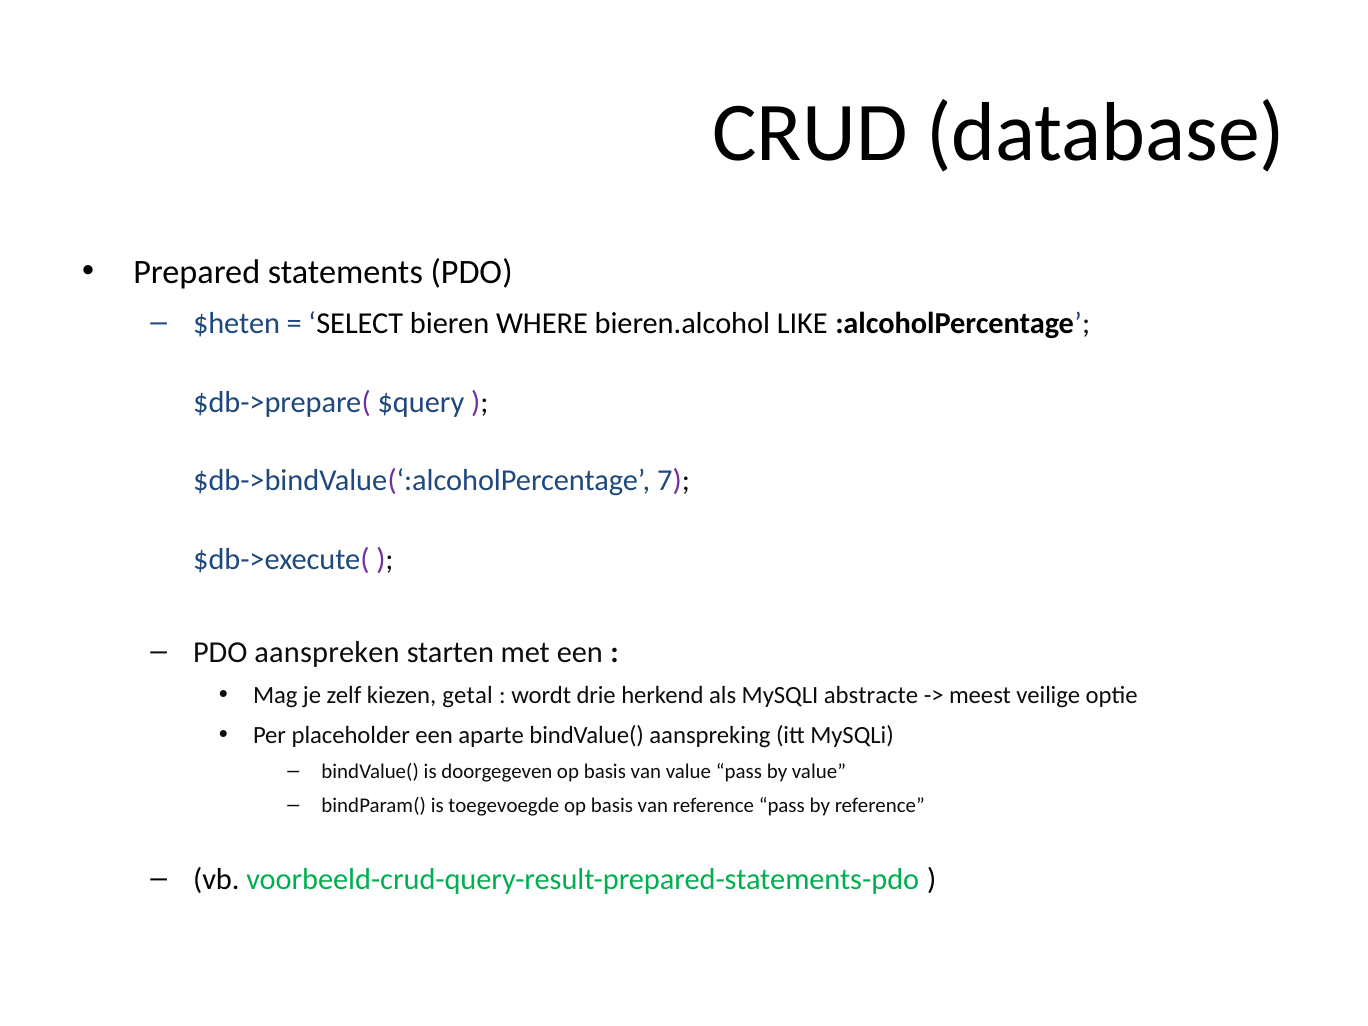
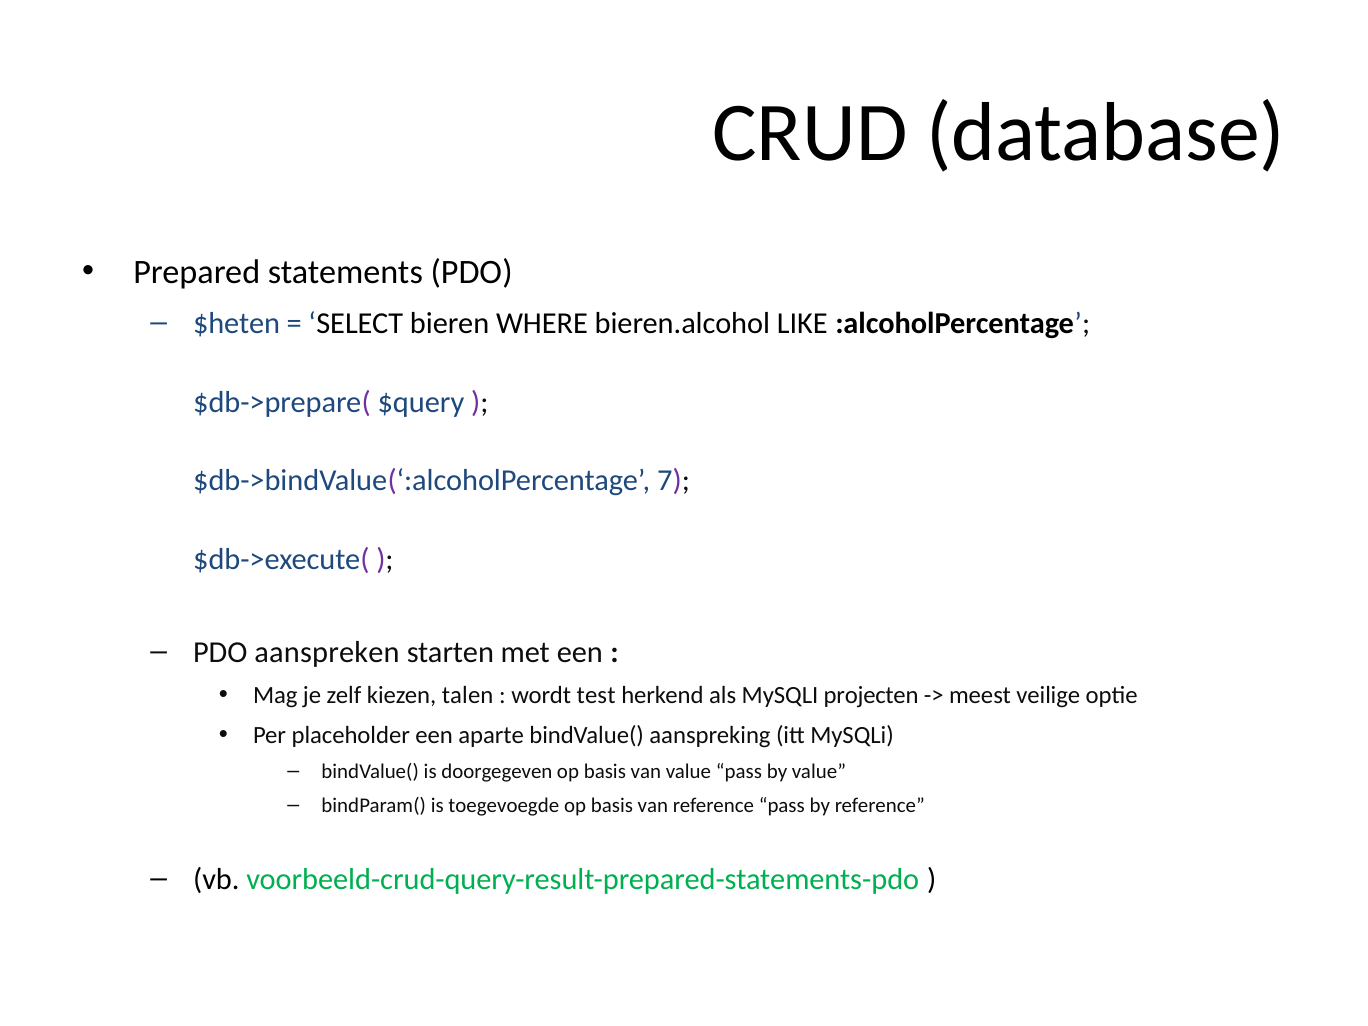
getal: getal -> talen
drie: drie -> test
abstracte: abstracte -> projecten
